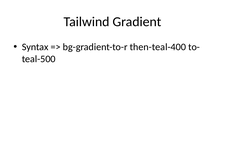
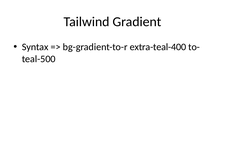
then-teal-400: then-teal-400 -> extra-teal-400
